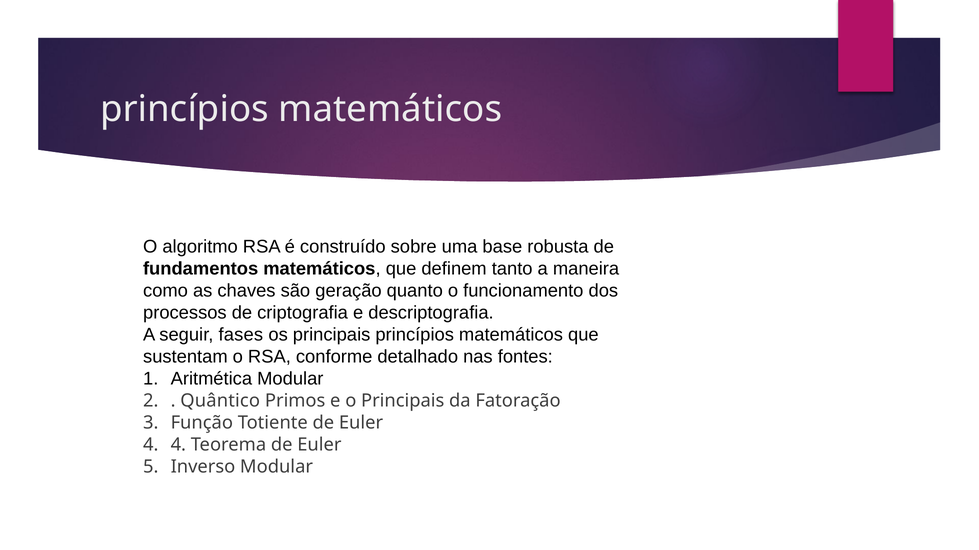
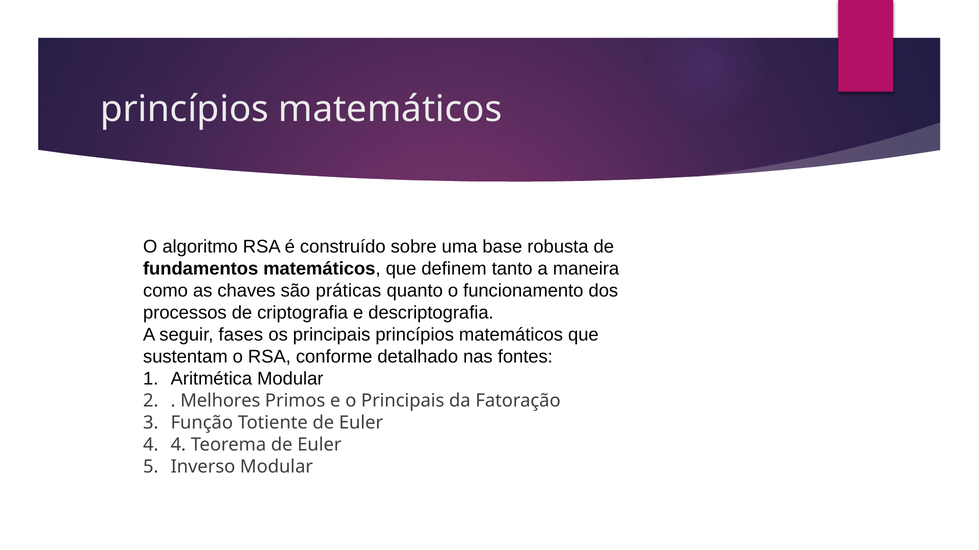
geração: geração -> práticas
Quântico: Quântico -> Melhores
